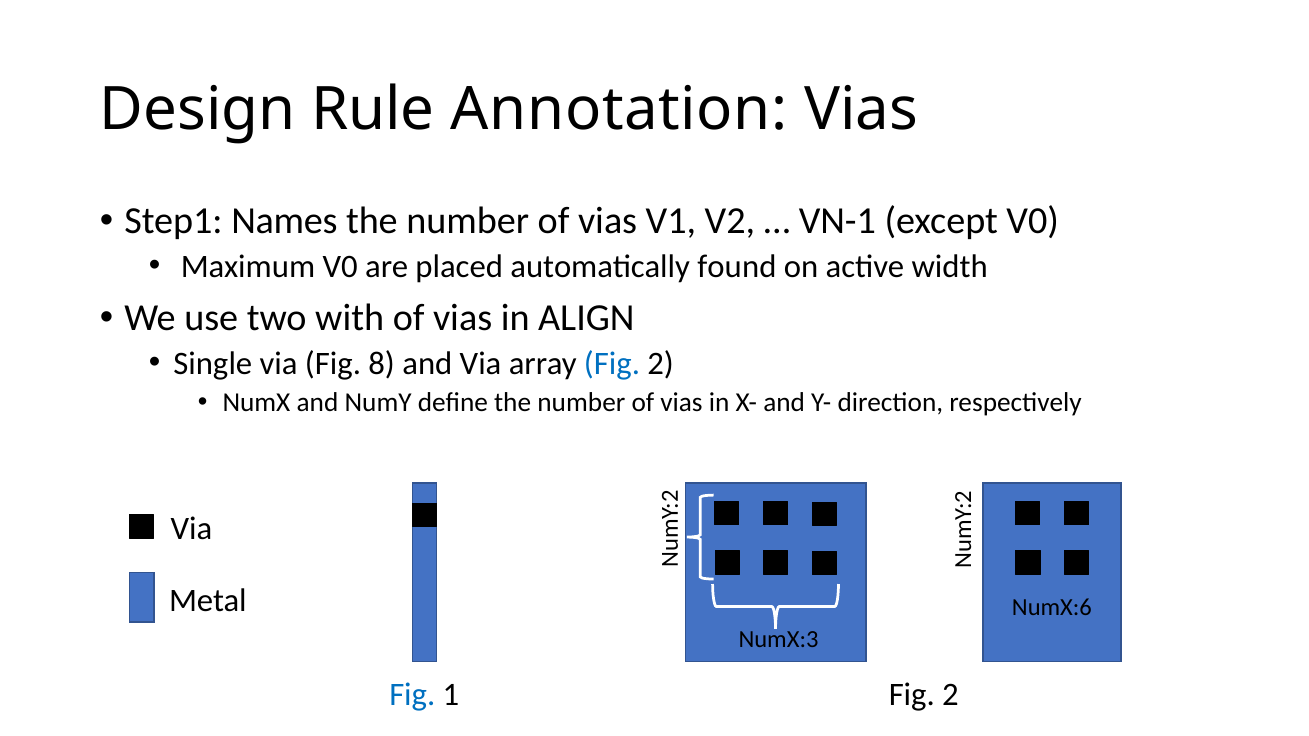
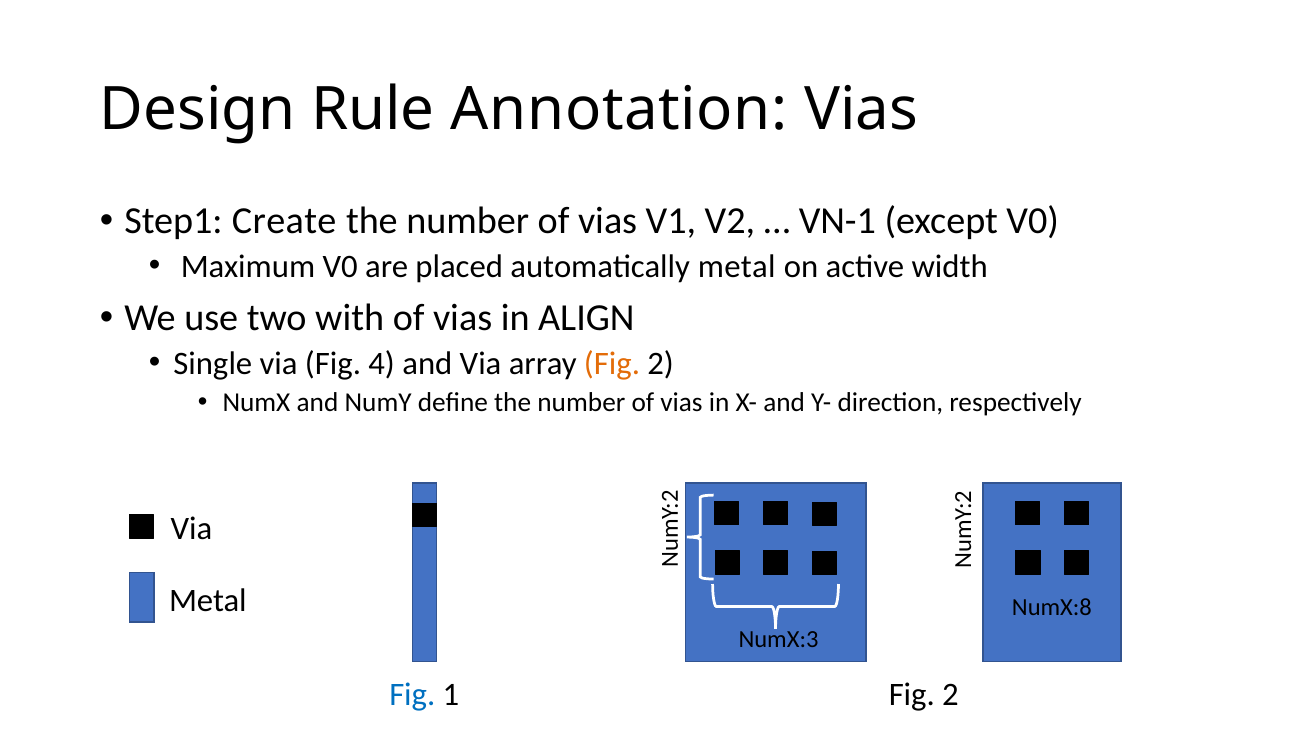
Names: Names -> Create
automatically found: found -> metal
8: 8 -> 4
Fig at (612, 363) colour: blue -> orange
NumX:6: NumX:6 -> NumX:8
